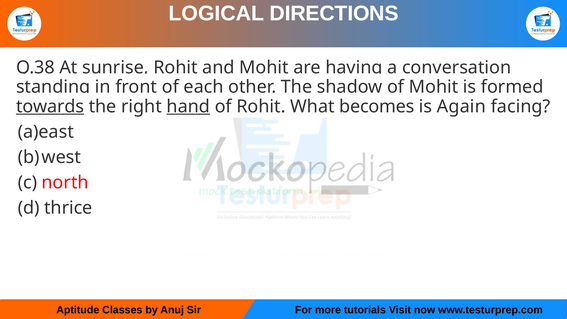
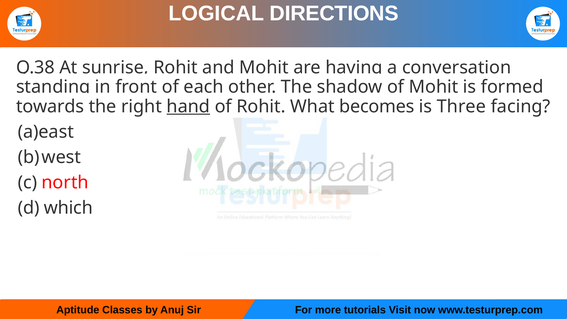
towards underline: present -> none
Again: Again -> Three
thrice: thrice -> which
